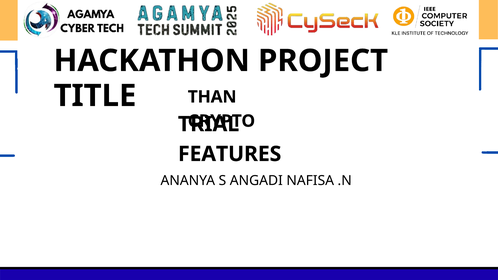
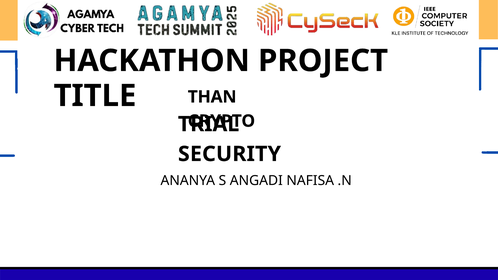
FEATURES: FEATURES -> SECURITY
